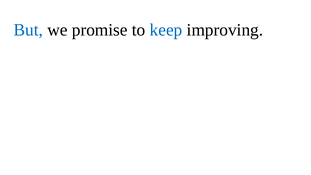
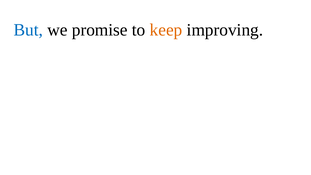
keep colour: blue -> orange
